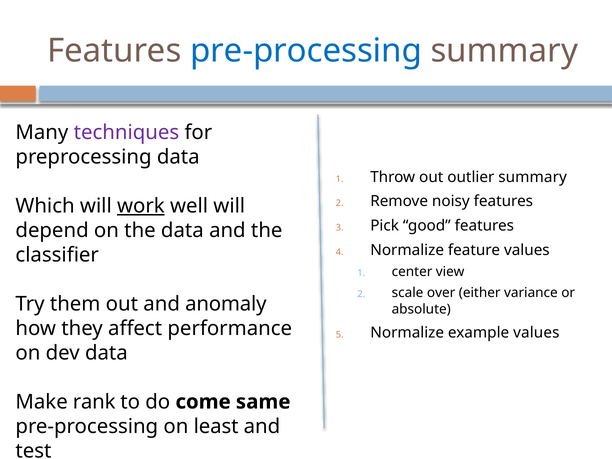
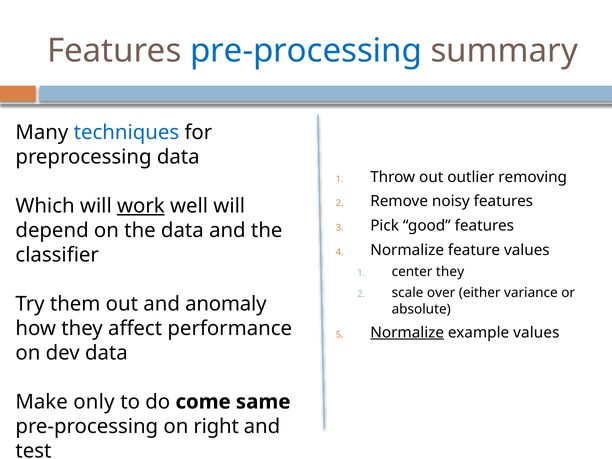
techniques colour: purple -> blue
outlier summary: summary -> removing
center view: view -> they
Normalize at (407, 332) underline: none -> present
rank: rank -> only
least: least -> right
